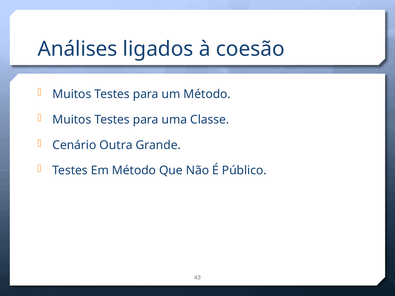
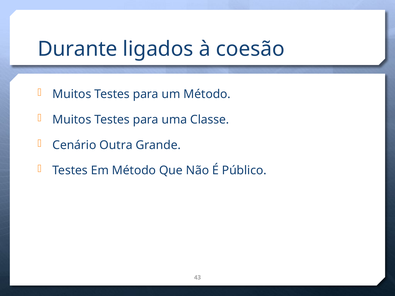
Análises: Análises -> Durante
